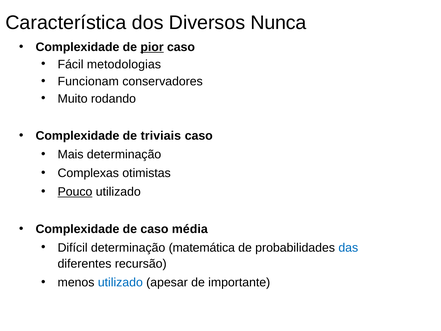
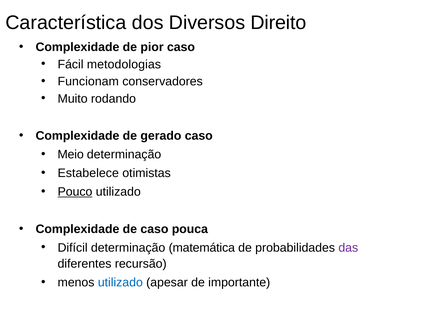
Nunca: Nunca -> Direito
pior underline: present -> none
triviais: triviais -> gerado
Mais: Mais -> Meio
Complexas: Complexas -> Estabelece
média: média -> pouca
das colour: blue -> purple
